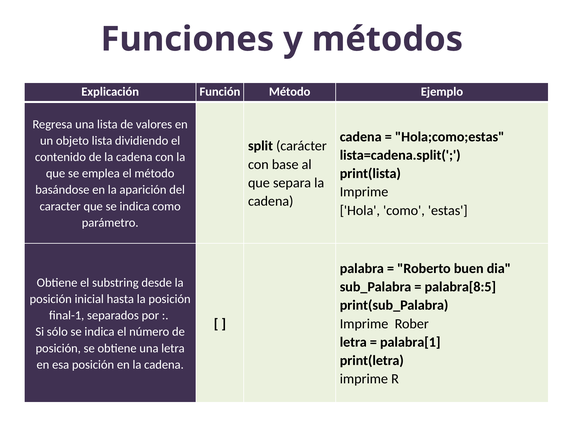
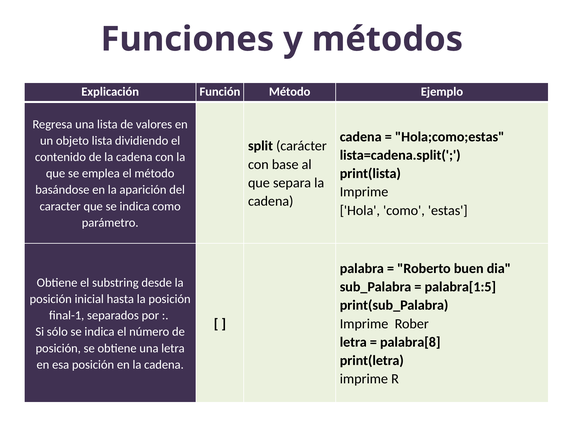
palabra[8:5: palabra[8:5 -> palabra[1:5
palabra[1: palabra[1 -> palabra[8
